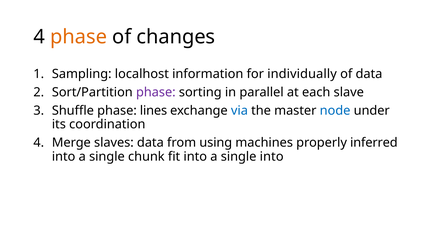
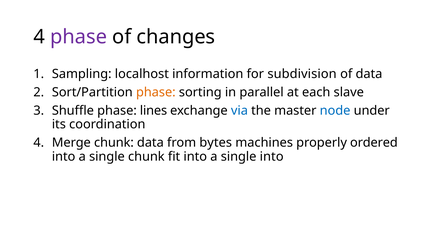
phase at (79, 37) colour: orange -> purple
individually: individually -> subdivision
phase at (156, 92) colour: purple -> orange
Merge slaves: slaves -> chunk
using: using -> bytes
inferred: inferred -> ordered
